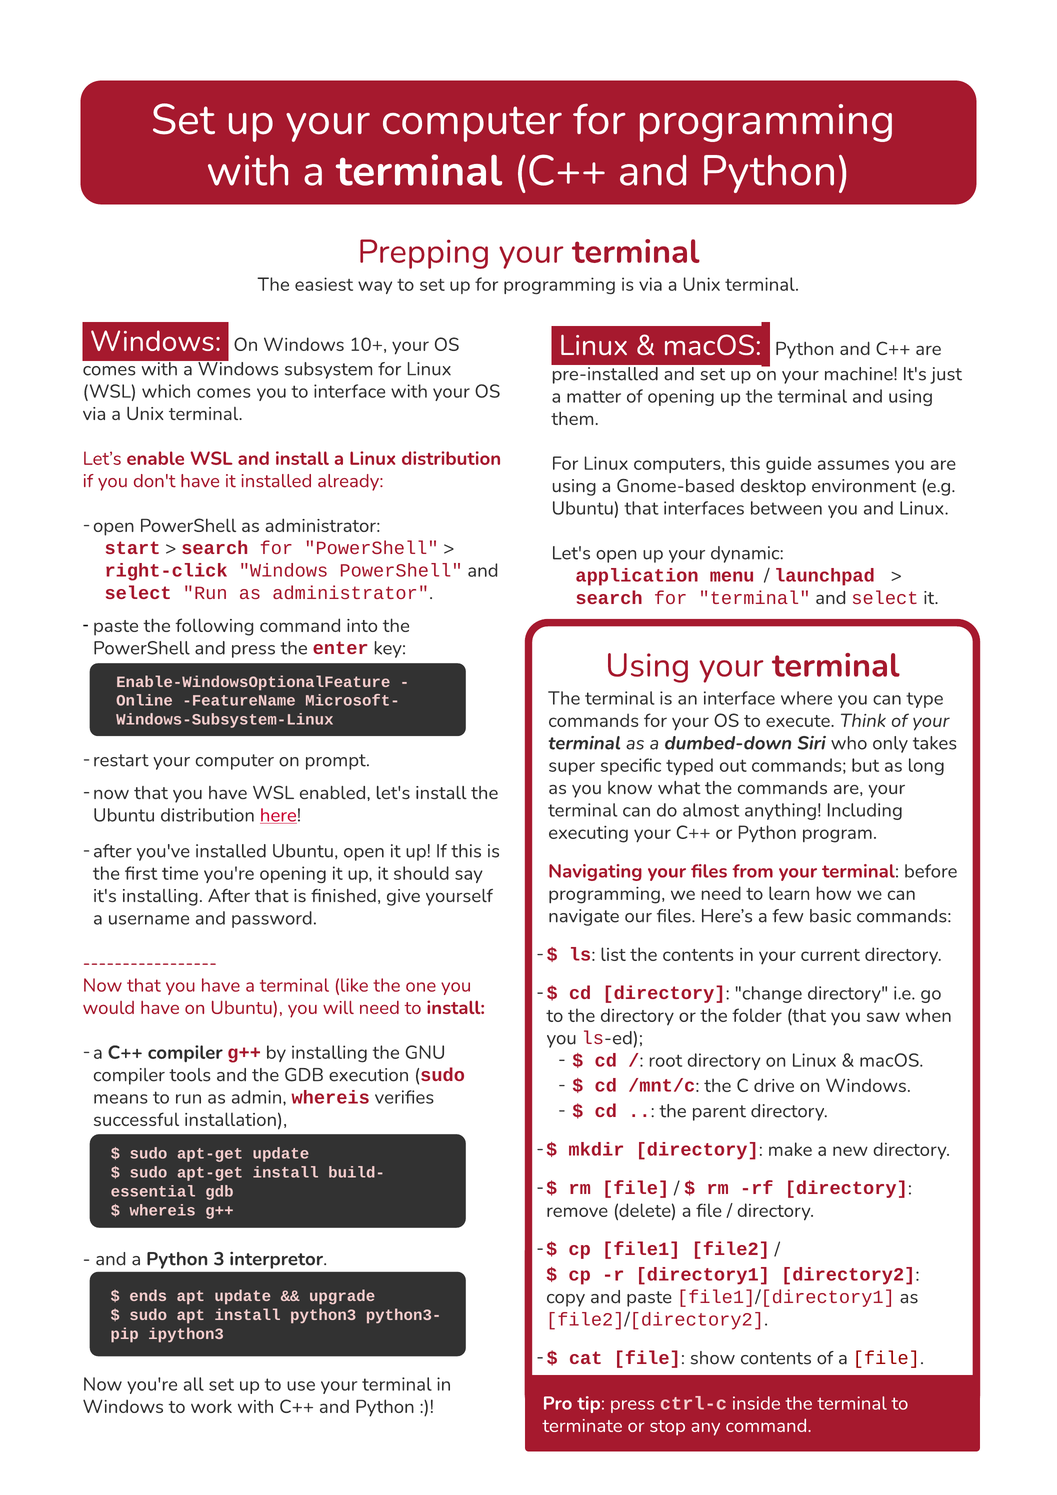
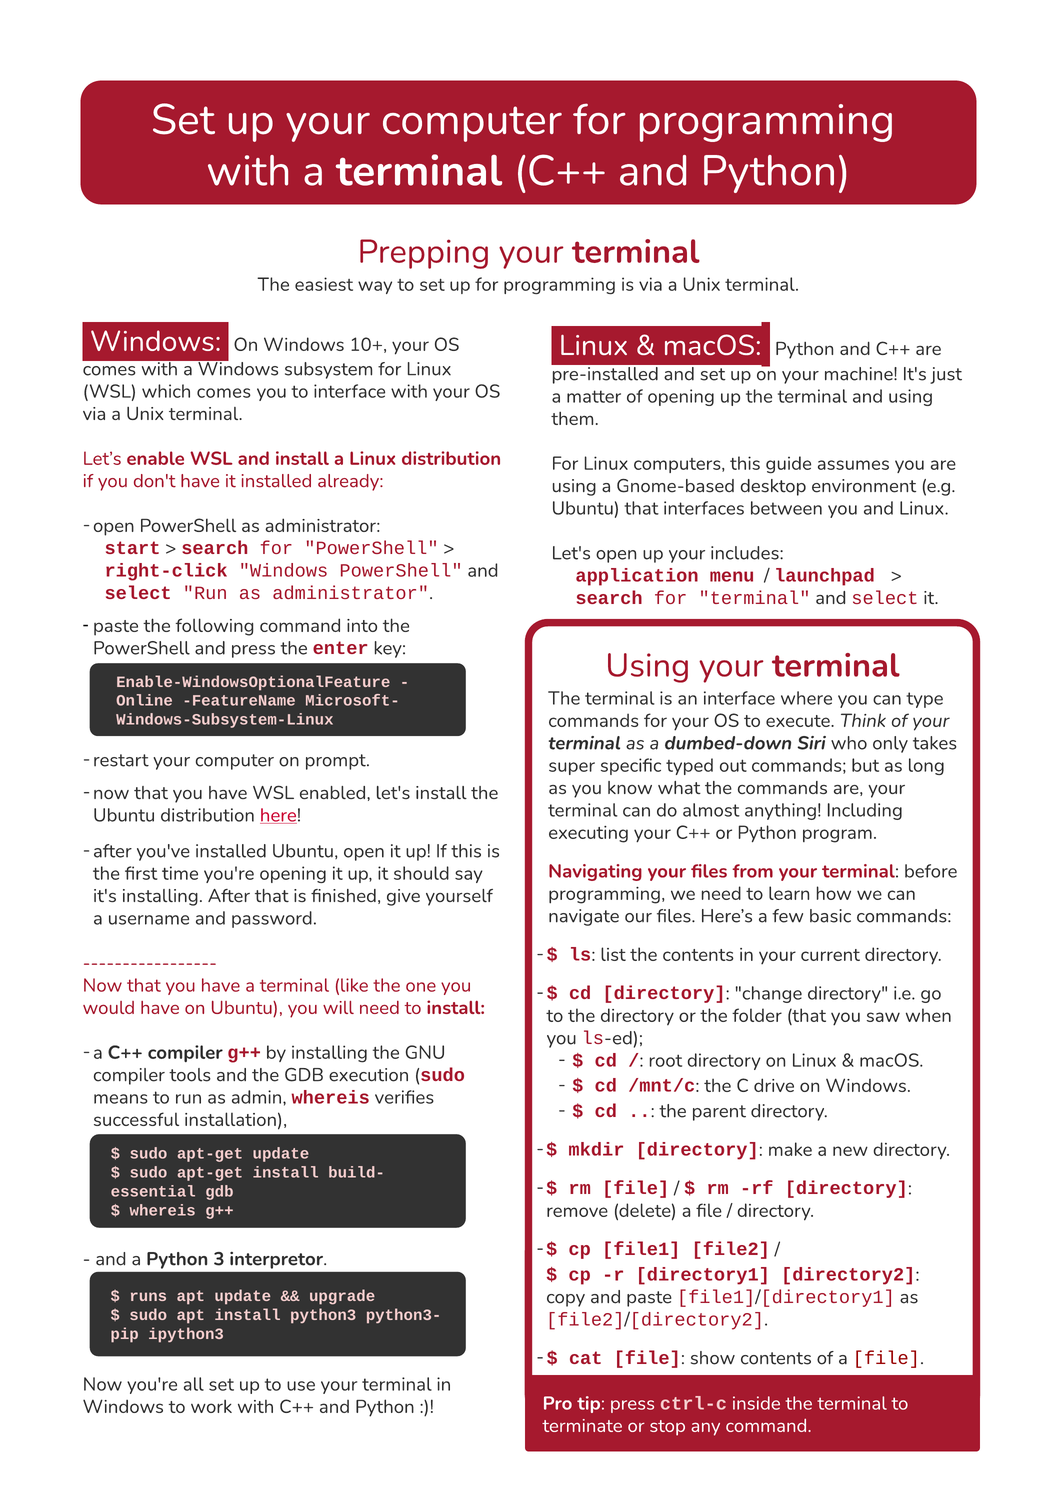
dynamic: dynamic -> includes
ends: ends -> runs
